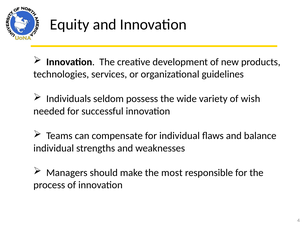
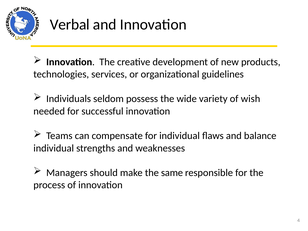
Equity: Equity -> Verbal
most: most -> same
